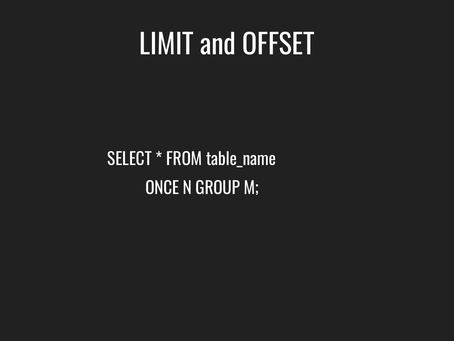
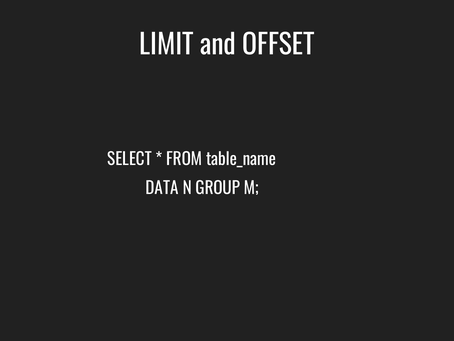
ONCE: ONCE -> DATA
